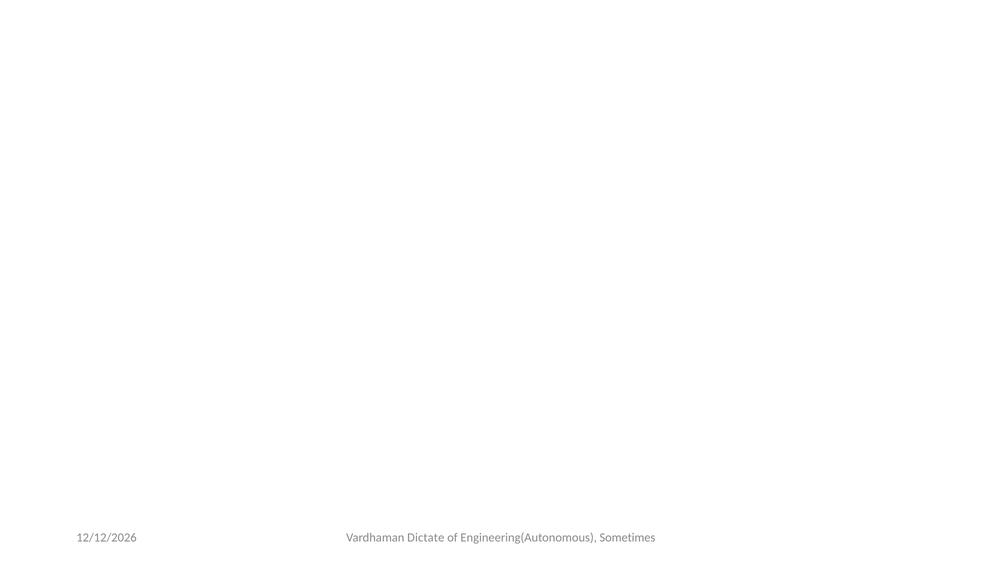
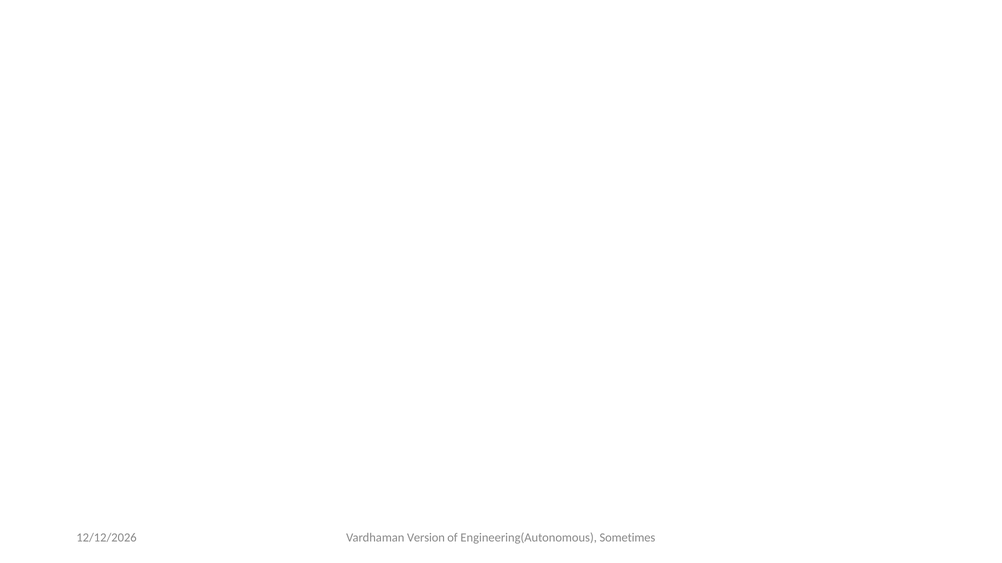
Dictate: Dictate -> Version
